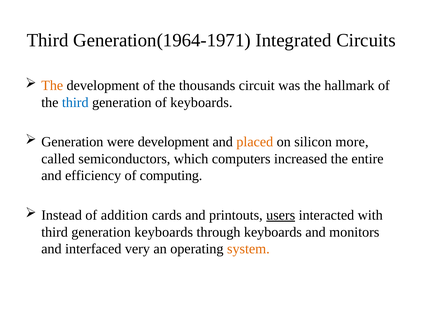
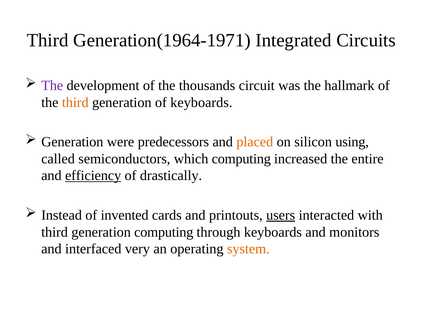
The at (52, 86) colour: orange -> purple
third at (75, 103) colour: blue -> orange
were development: development -> predecessors
more: more -> using
which computers: computers -> computing
efficiency underline: none -> present
computing: computing -> drastically
addition: addition -> invented
generation keyboards: keyboards -> computing
